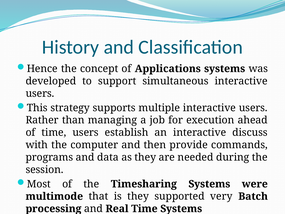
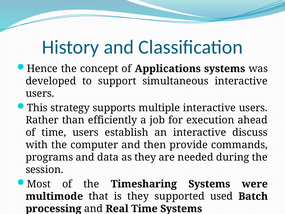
managing: managing -> efficiently
very: very -> used
